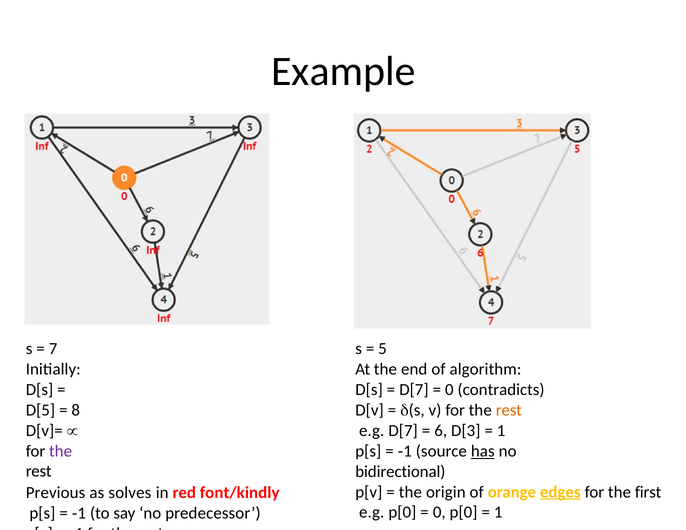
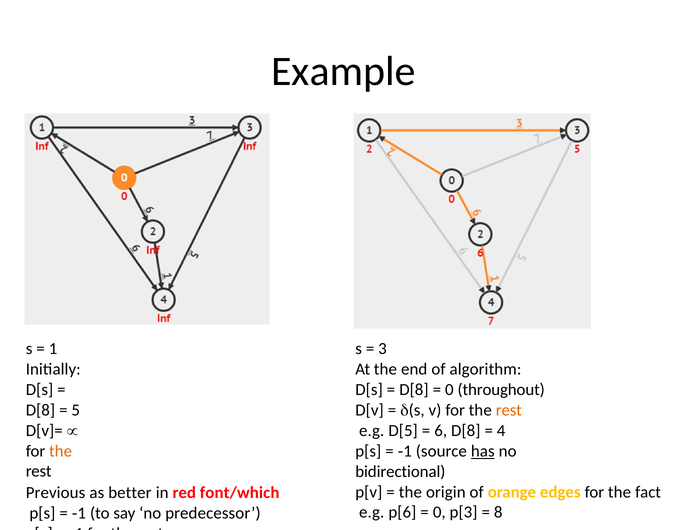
7 at (53, 349): 7 -> 1
5: 5 -> 3
D[7 at (414, 390): D[7 -> D[8
contradicts: contradicts -> throughout
D[5 at (40, 410): D[5 -> D[8
8: 8 -> 5
e.g D[7: D[7 -> D[5
6 D[3: D[3 -> D[8
1 at (501, 431): 1 -> 4
the at (61, 451) colour: purple -> orange
edges at (560, 492) underline: present -> none
first: first -> fact
solves: solves -> better
font/kindly: font/kindly -> font/which
e.g p[0: p[0 -> p[6
0 p[0: p[0 -> p[3
1 at (498, 513): 1 -> 8
